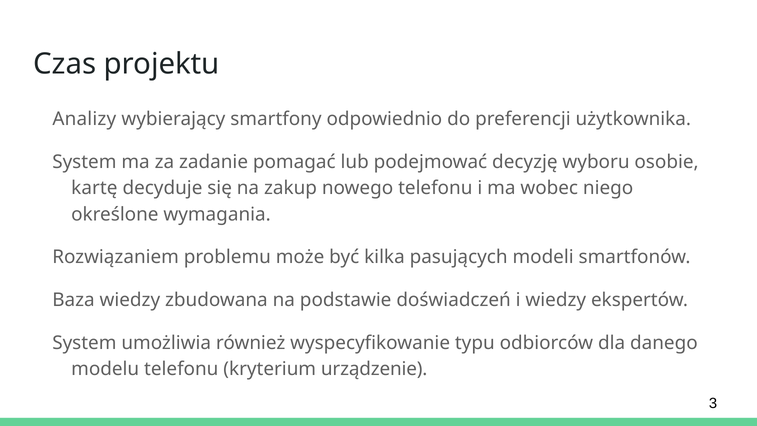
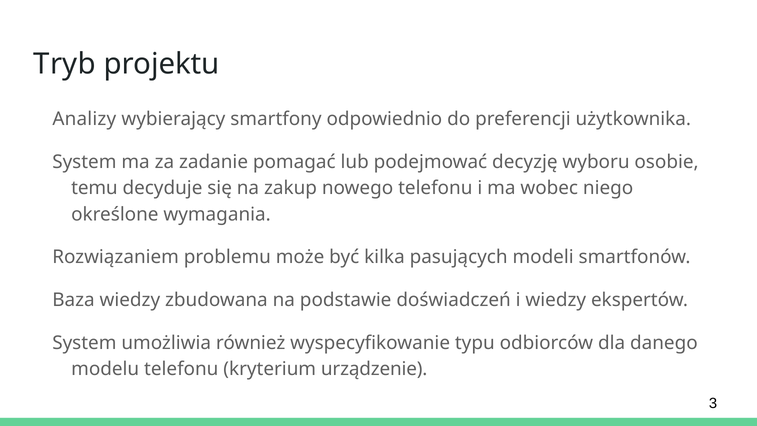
Czas: Czas -> Tryb
kartę: kartę -> temu
